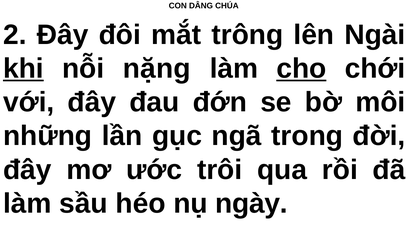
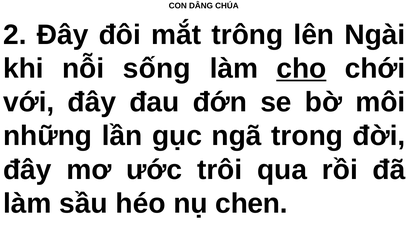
khi underline: present -> none
nặng: nặng -> sống
ngày: ngày -> chen
